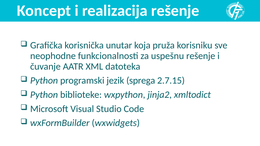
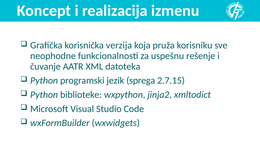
realizacija rešenje: rešenje -> izmenu
unutar: unutar -> verzija
